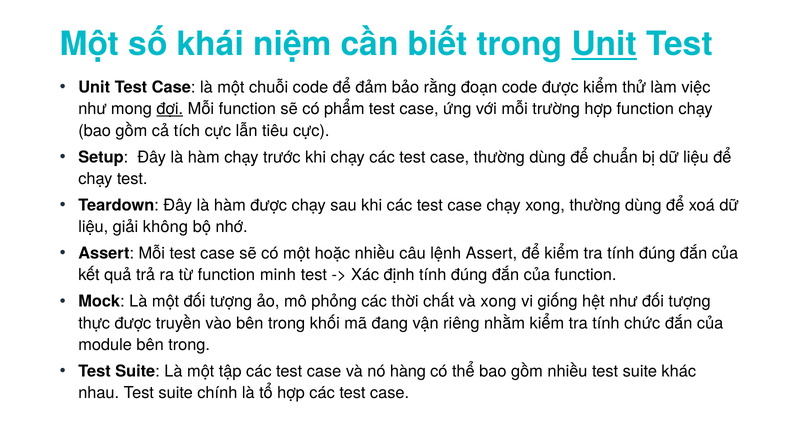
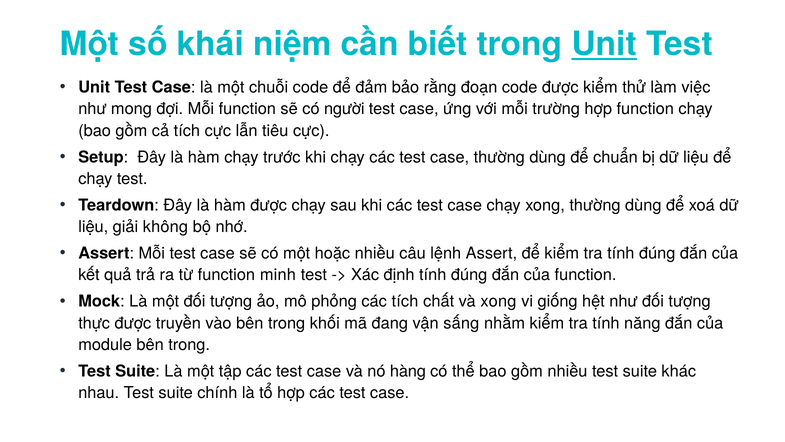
đợi underline: present -> none
phẩm: phẩm -> người
các thời: thời -> tích
riêng: riêng -> sấng
chức: chức -> năng
